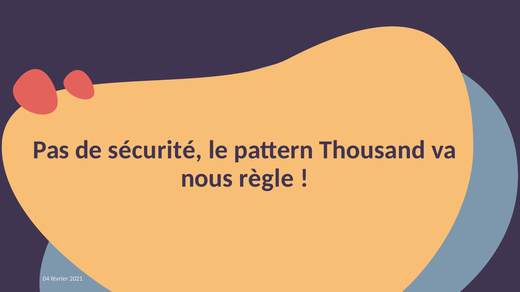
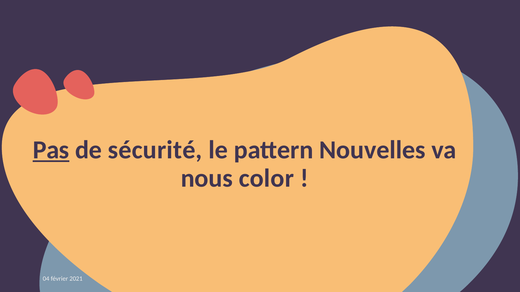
Pas underline: none -> present
Thousand: Thousand -> Nouvelles
règle: règle -> color
